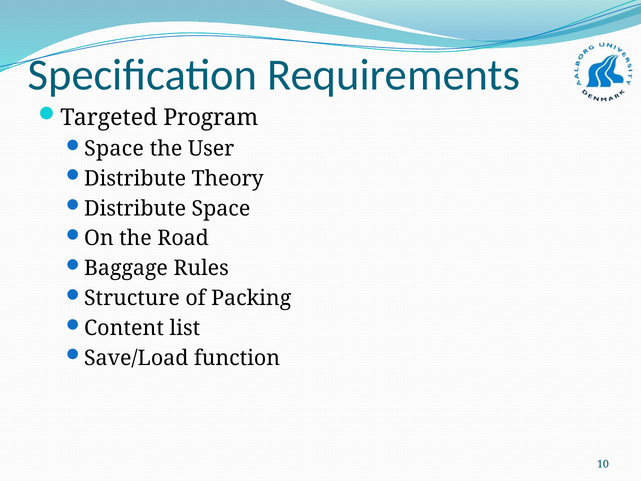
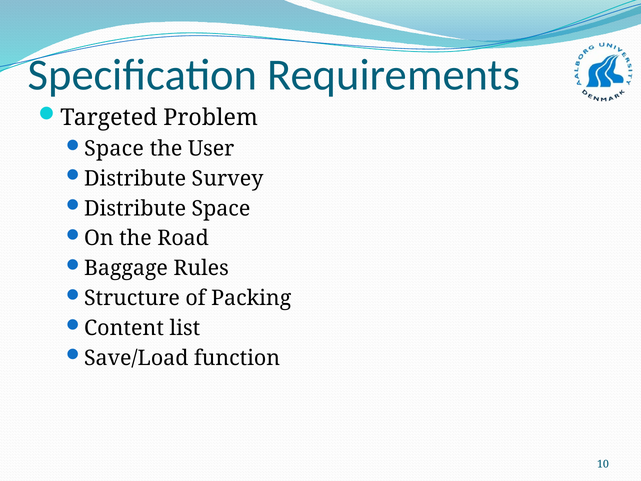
Program: Program -> Problem
Theory: Theory -> Survey
